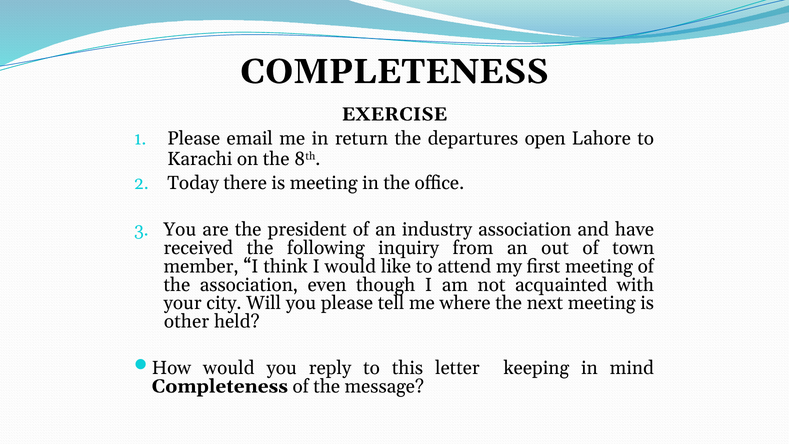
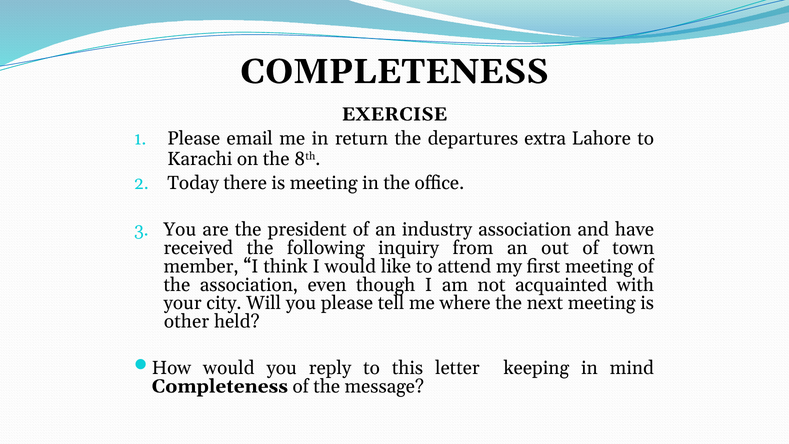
open: open -> extra
